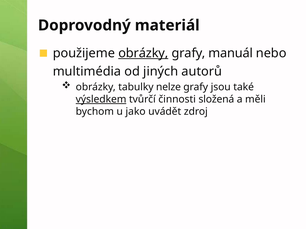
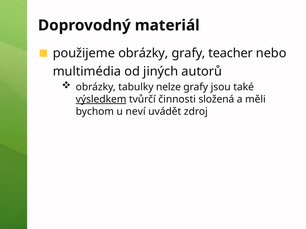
obrázky at (143, 53) underline: present -> none
manuál: manuál -> teacher
jako: jako -> neví
